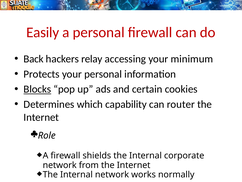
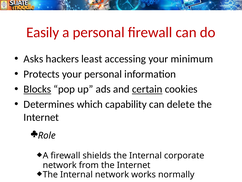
Back: Back -> Asks
relay: relay -> least
certain underline: none -> present
router: router -> delete
